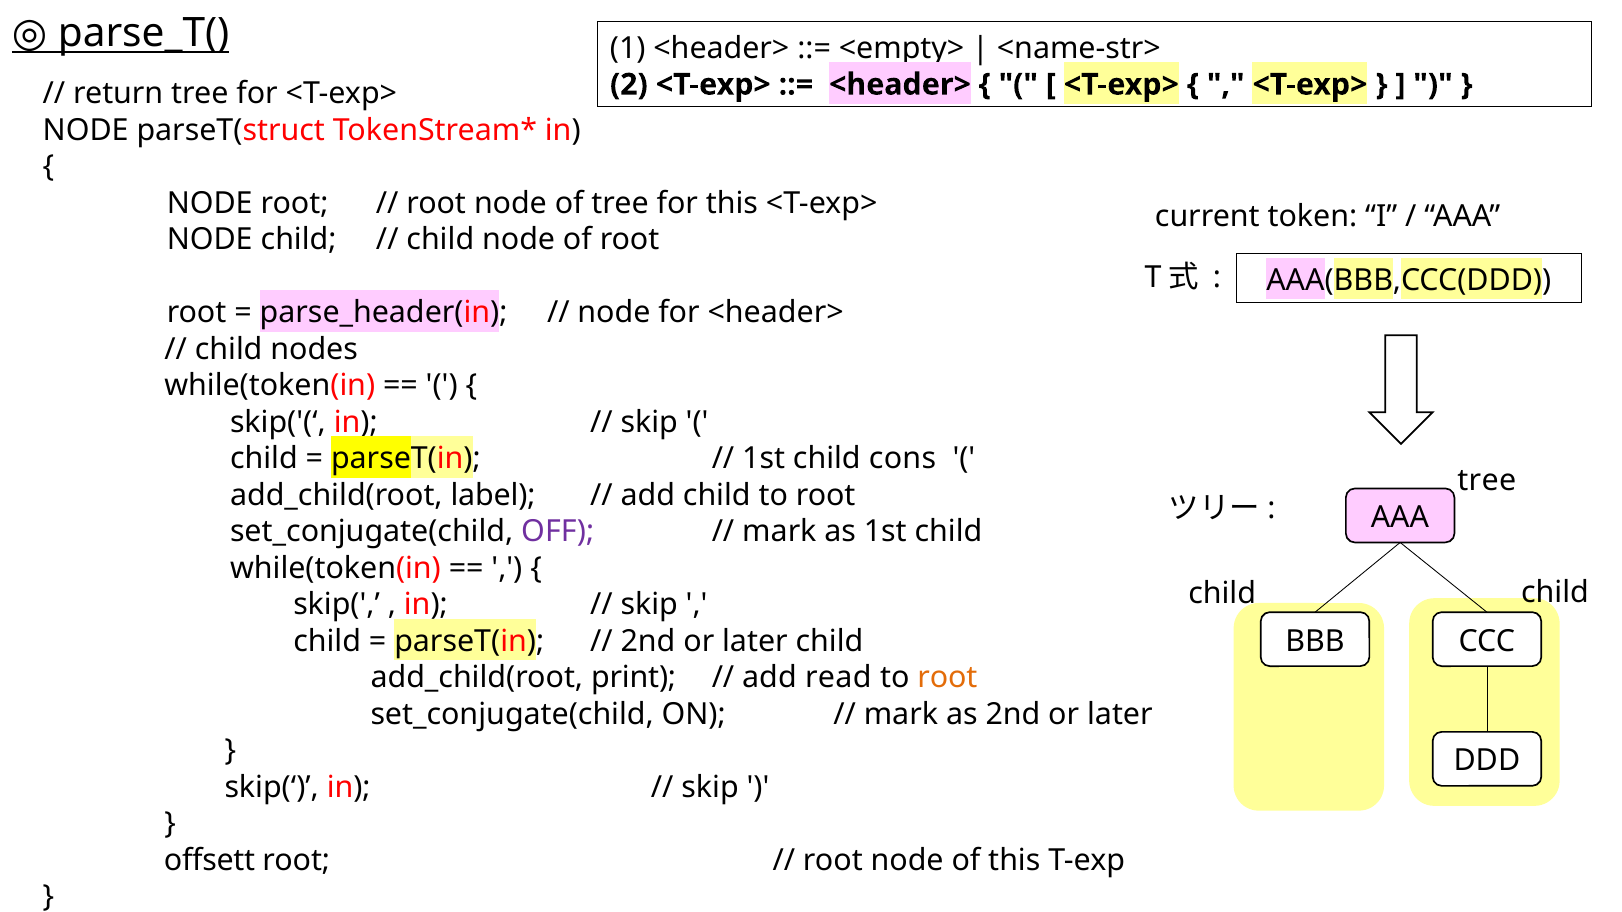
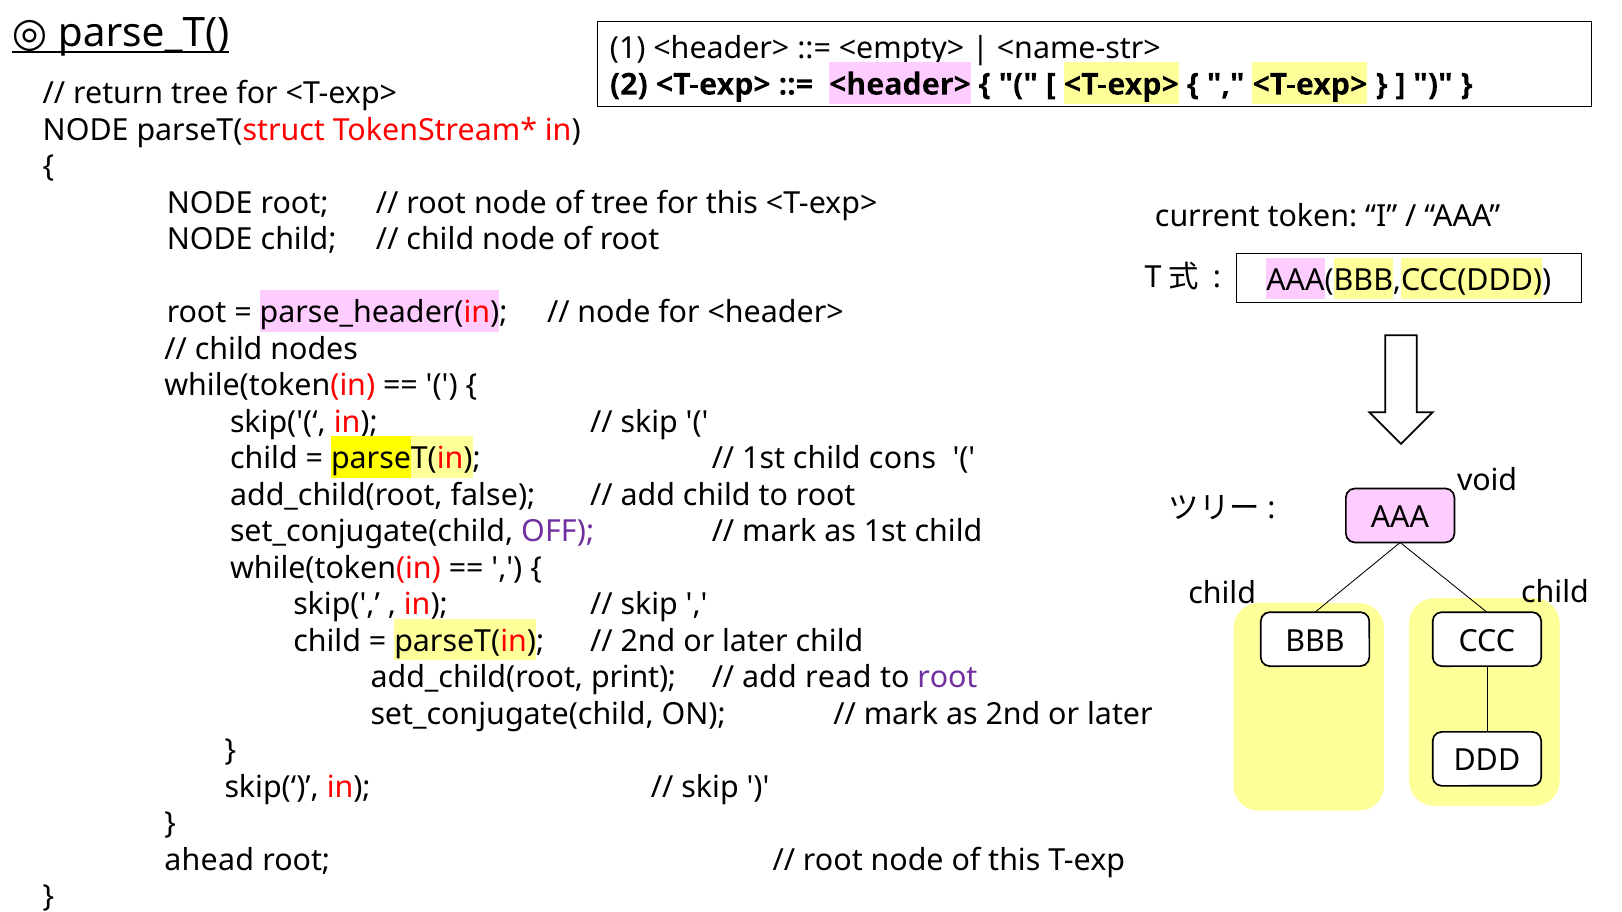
tree at (1487, 480): tree -> void
label: label -> false
root at (947, 678) colour: orange -> purple
offsett: offsett -> ahead
